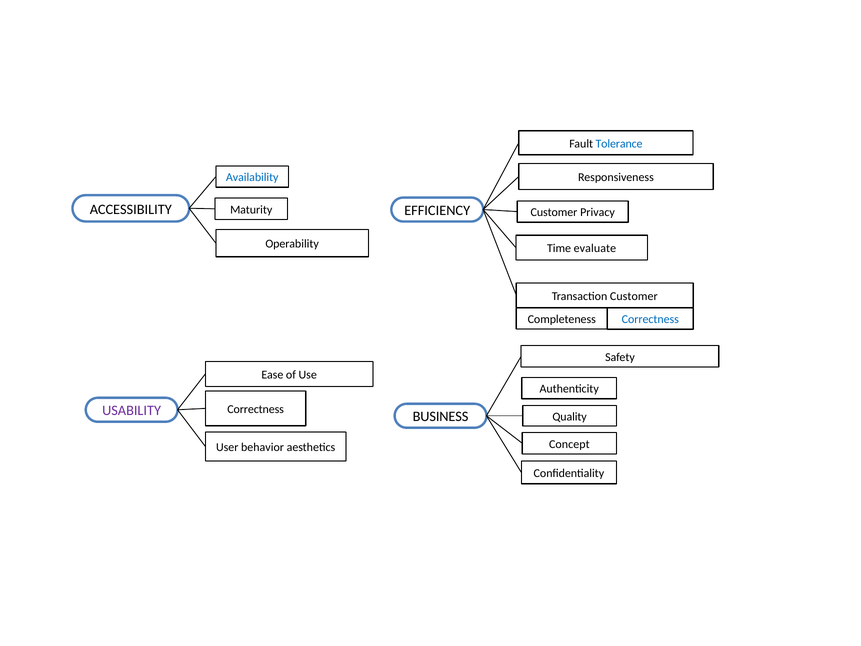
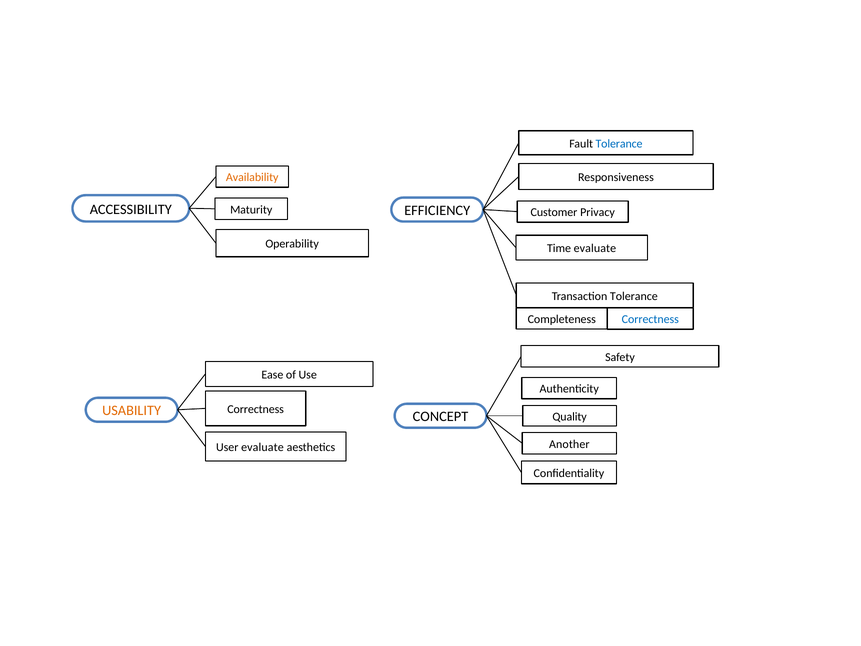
Availability colour: blue -> orange
Transaction Customer: Customer -> Tolerance
USABILITY colour: purple -> orange
BUSINESS: BUSINESS -> CONCEPT
Concept: Concept -> Another
User behavior: behavior -> evaluate
